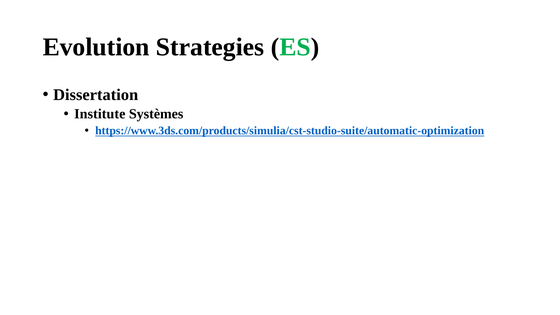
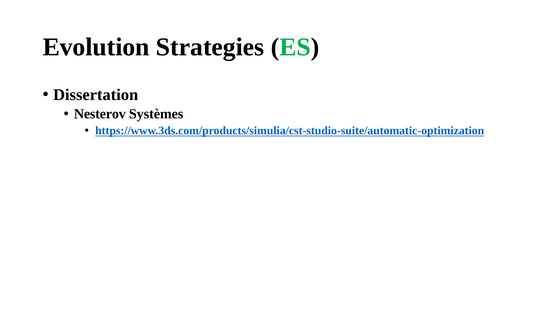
Institute: Institute -> Nesterov
